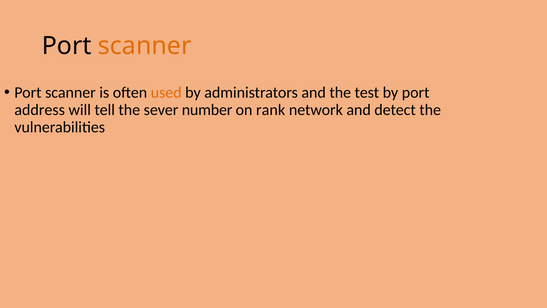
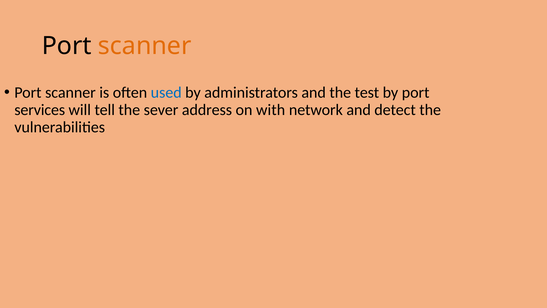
used colour: orange -> blue
address: address -> services
number: number -> address
rank: rank -> with
